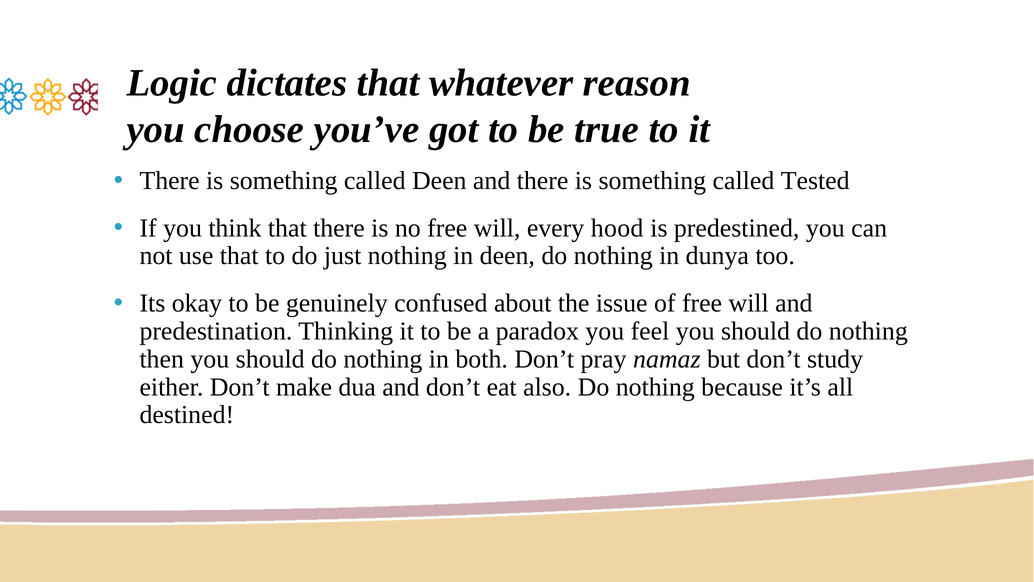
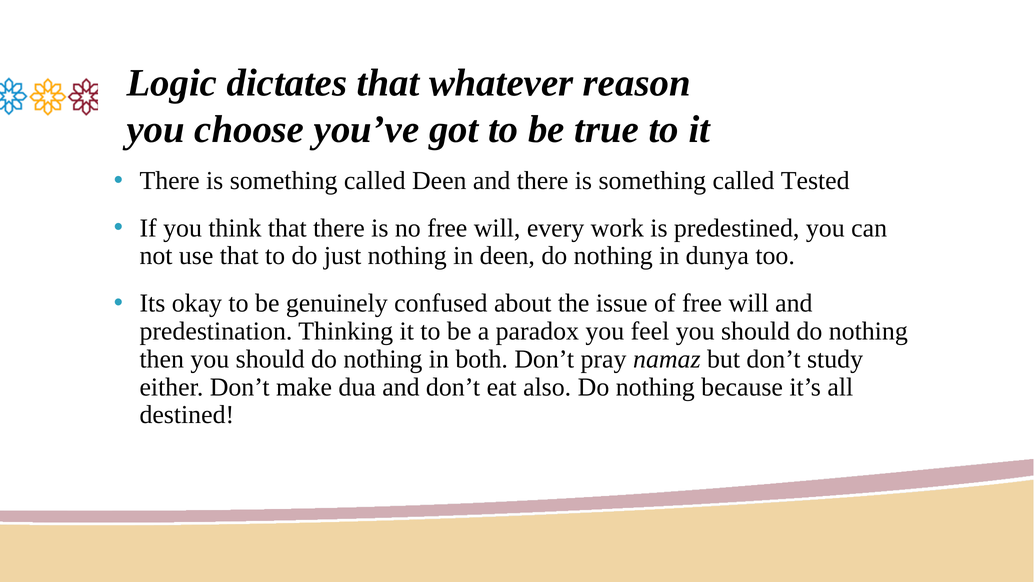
hood: hood -> work
